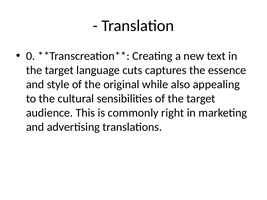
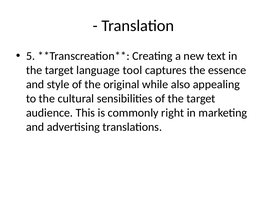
0: 0 -> 5
cuts: cuts -> tool
